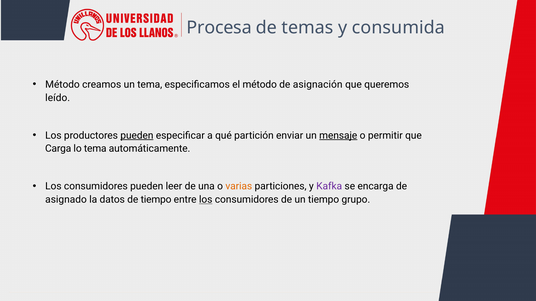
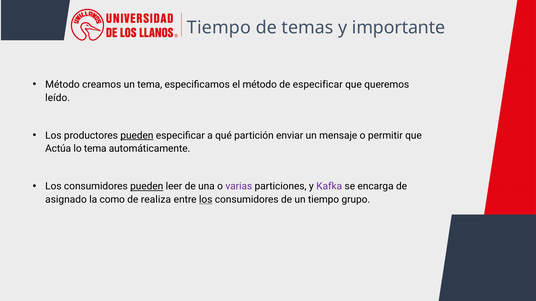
Procesa at (219, 28): Procesa -> Tiempo
consumida: consumida -> importante
de asignación: asignación -> especificar
mensaje underline: present -> none
Carga: Carga -> Actúa
pueden at (147, 187) underline: none -> present
varias colour: orange -> purple
datos: datos -> como
de tiempo: tiempo -> realiza
